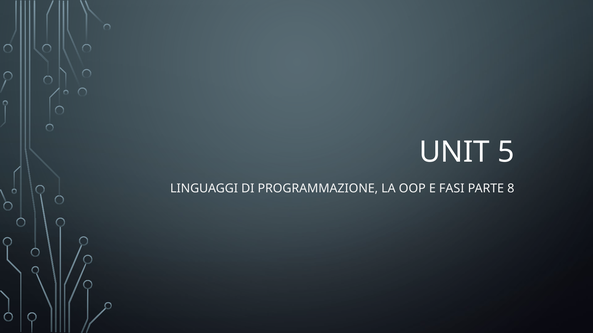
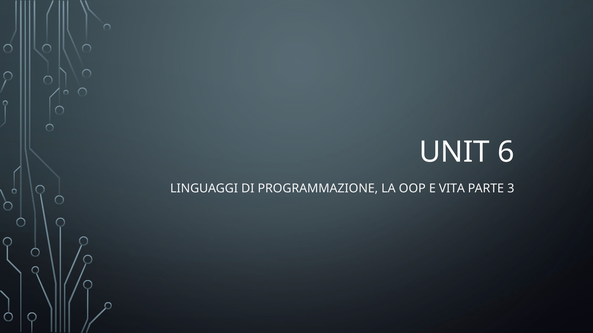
5: 5 -> 6
FASI: FASI -> VITA
8: 8 -> 3
